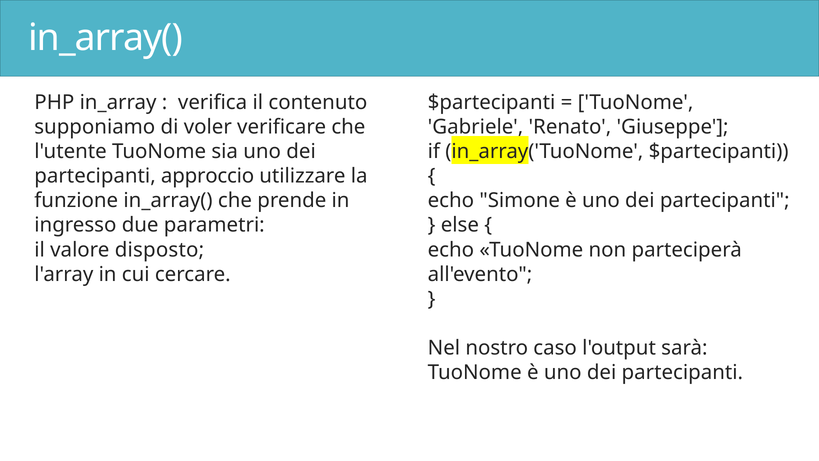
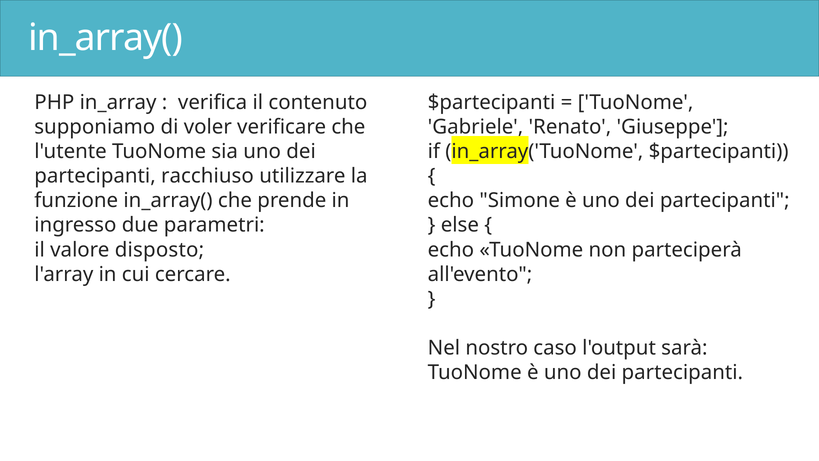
approccio: approccio -> racchiuso
